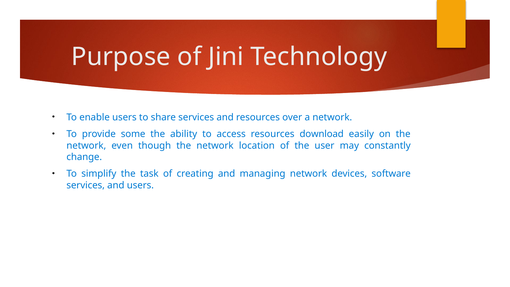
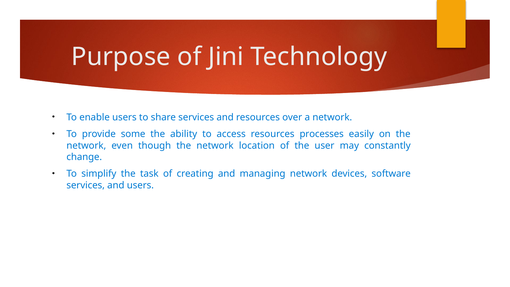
download: download -> processes
